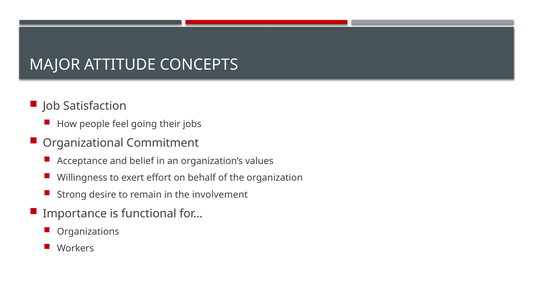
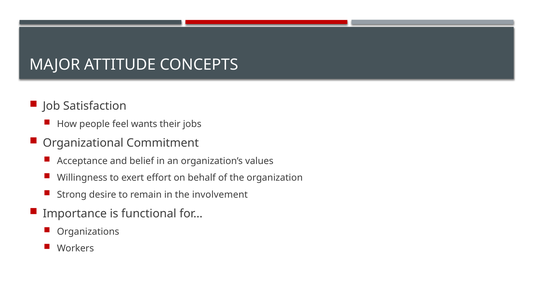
going: going -> wants
